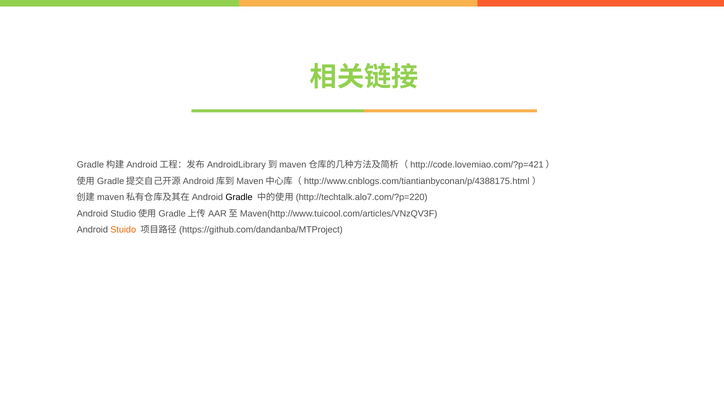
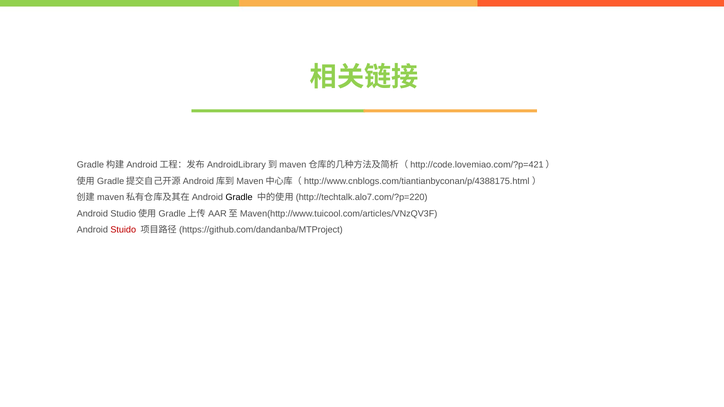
Stuido colour: orange -> red
